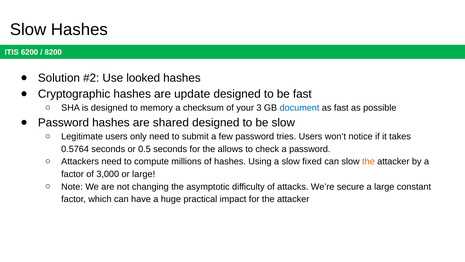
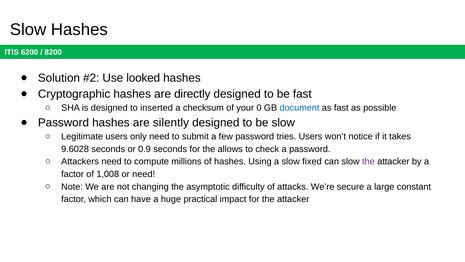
update: update -> directly
memory: memory -> inserted
3: 3 -> 0
shared: shared -> silently
0.5764: 0.5764 -> 9.6028
0.5: 0.5 -> 0.9
the at (368, 161) colour: orange -> purple
3,000: 3,000 -> 1,008
or large: large -> need
